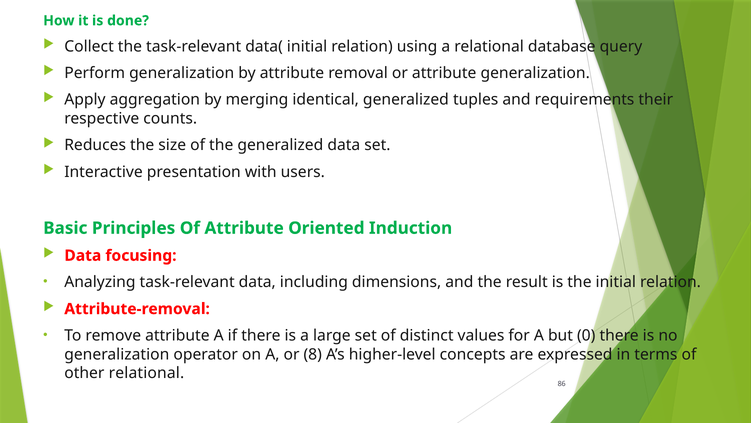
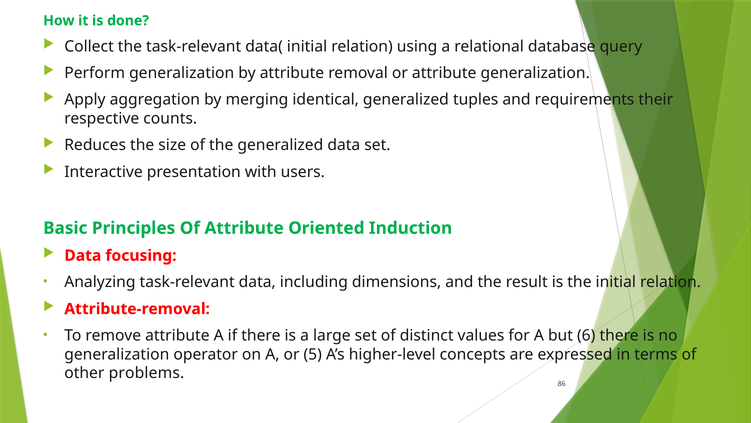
0: 0 -> 6
8: 8 -> 5
other relational: relational -> problems
